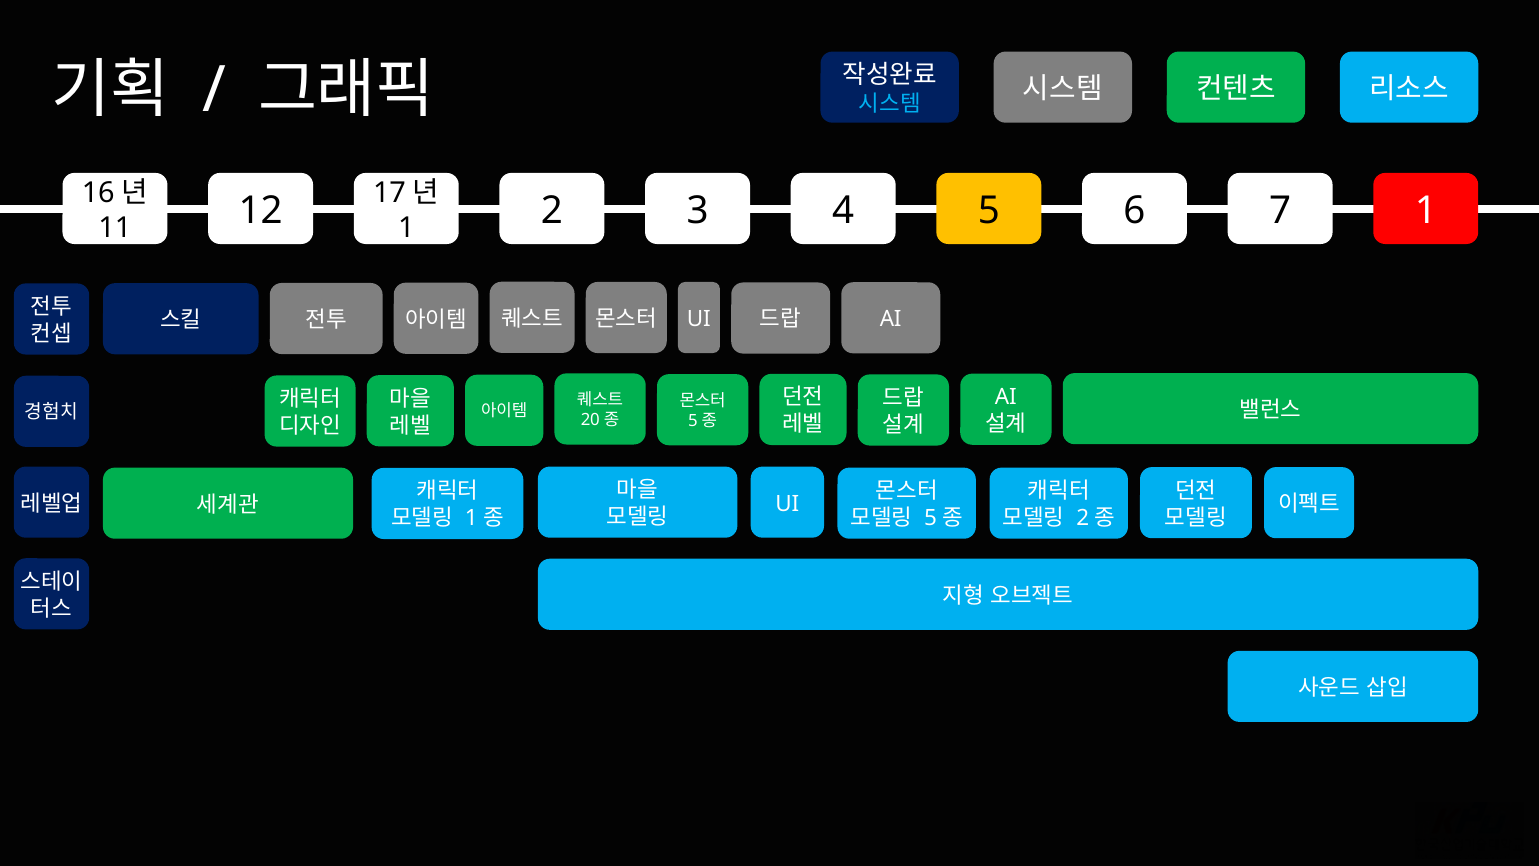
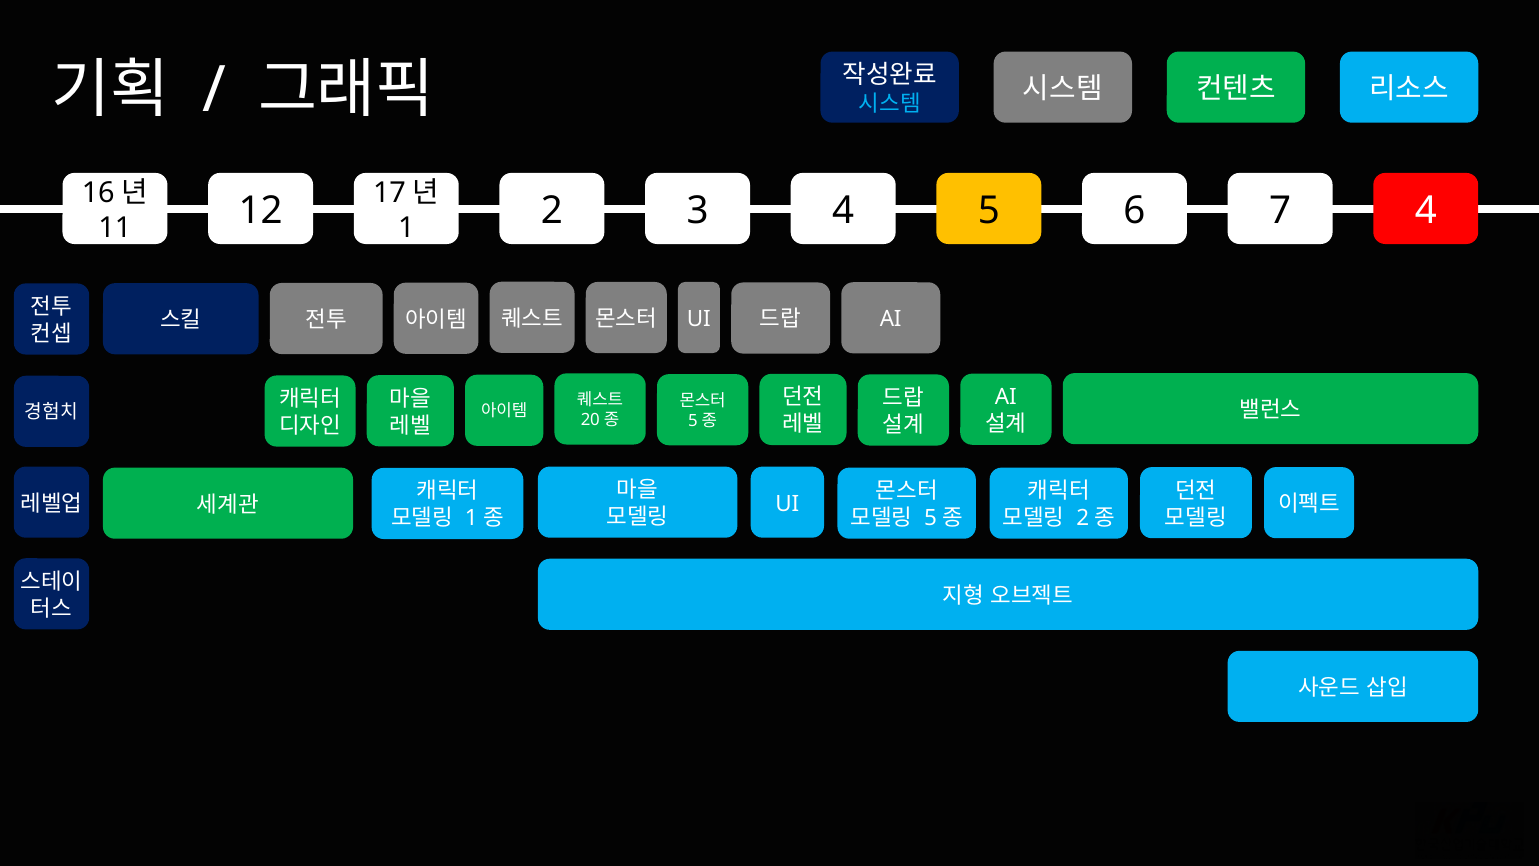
7 1: 1 -> 4
